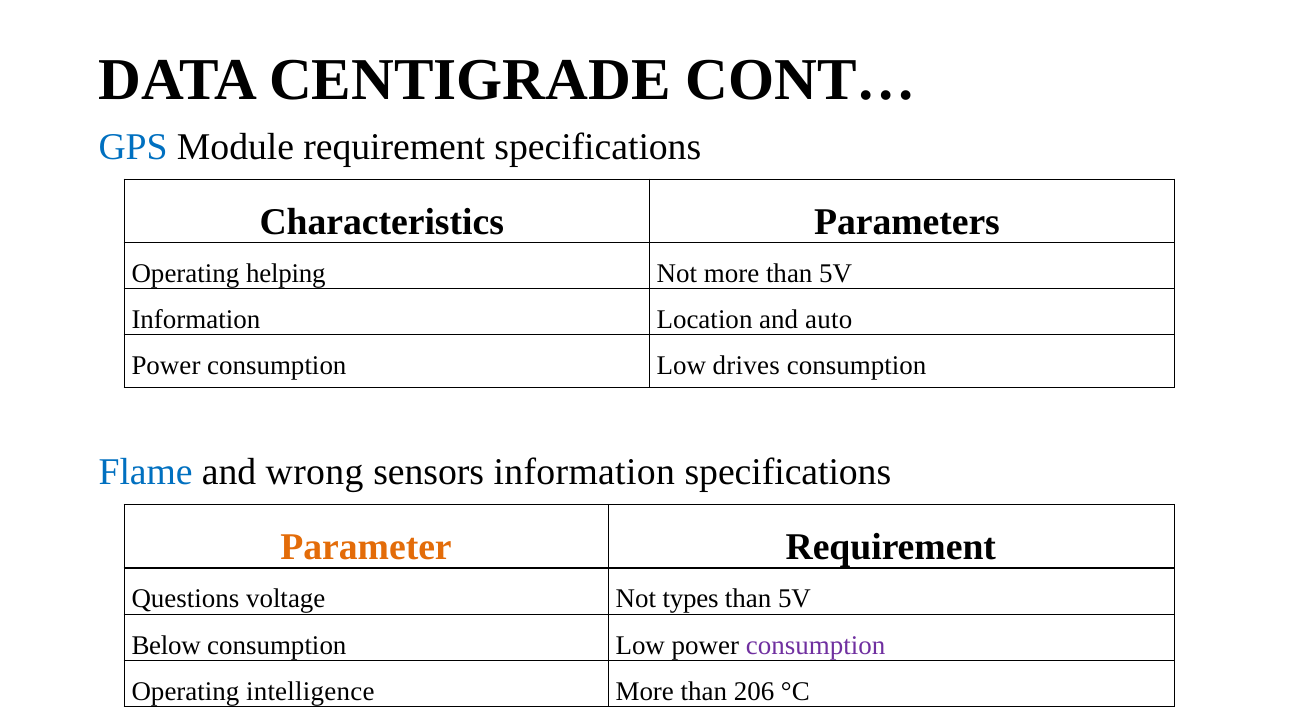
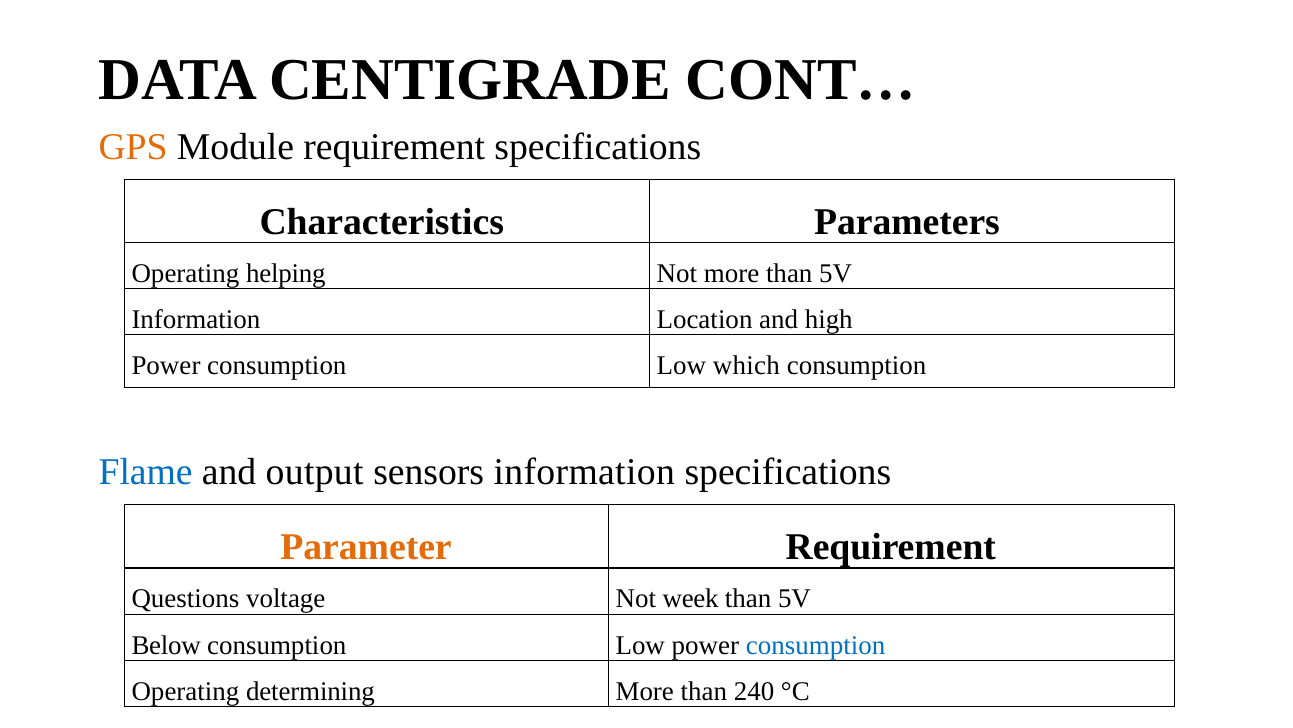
GPS colour: blue -> orange
auto: auto -> high
drives: drives -> which
wrong: wrong -> output
types: types -> week
consumption at (816, 645) colour: purple -> blue
intelligence: intelligence -> determining
206: 206 -> 240
